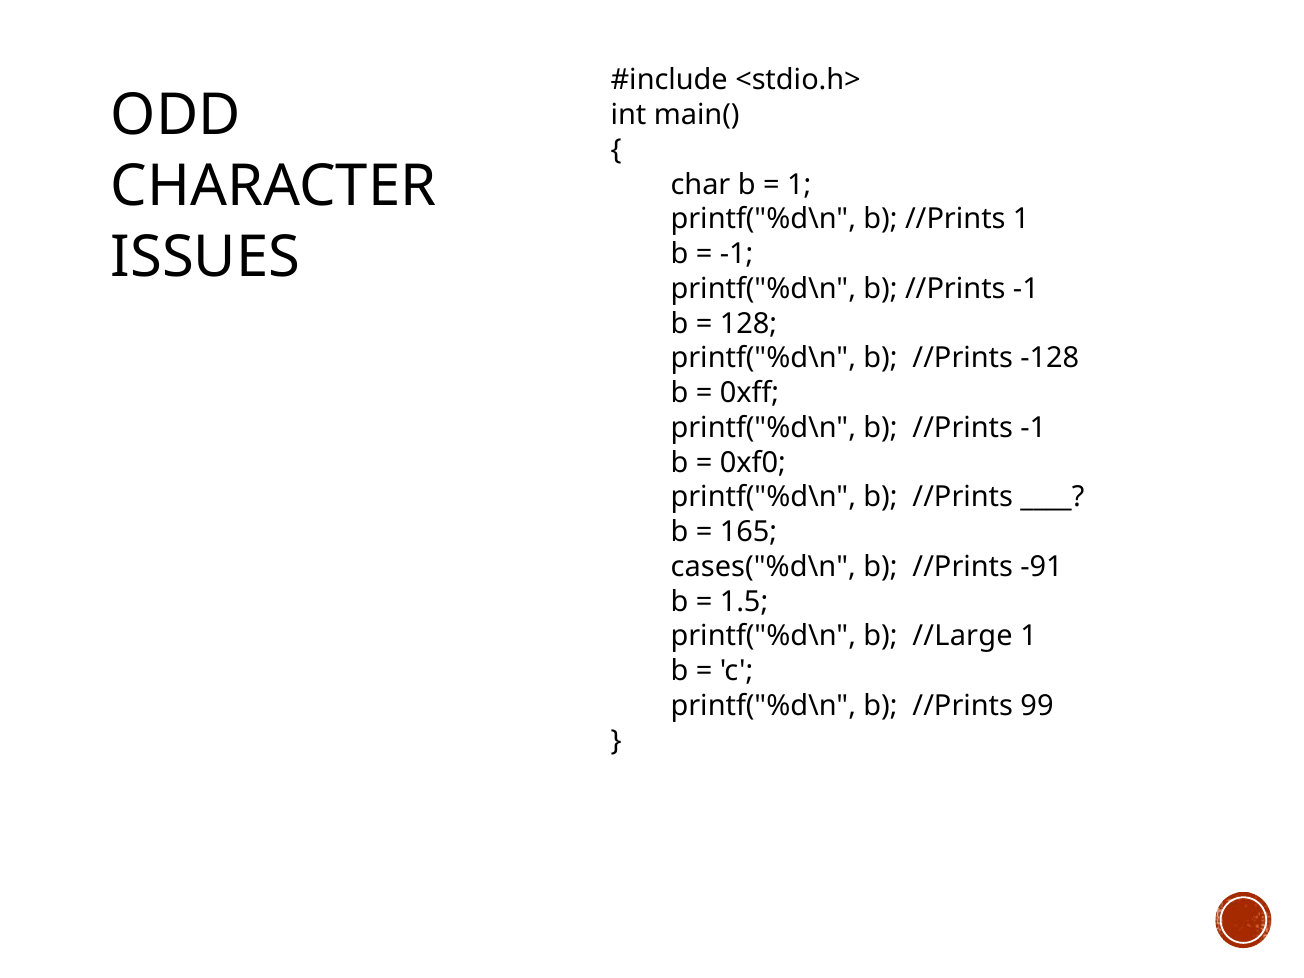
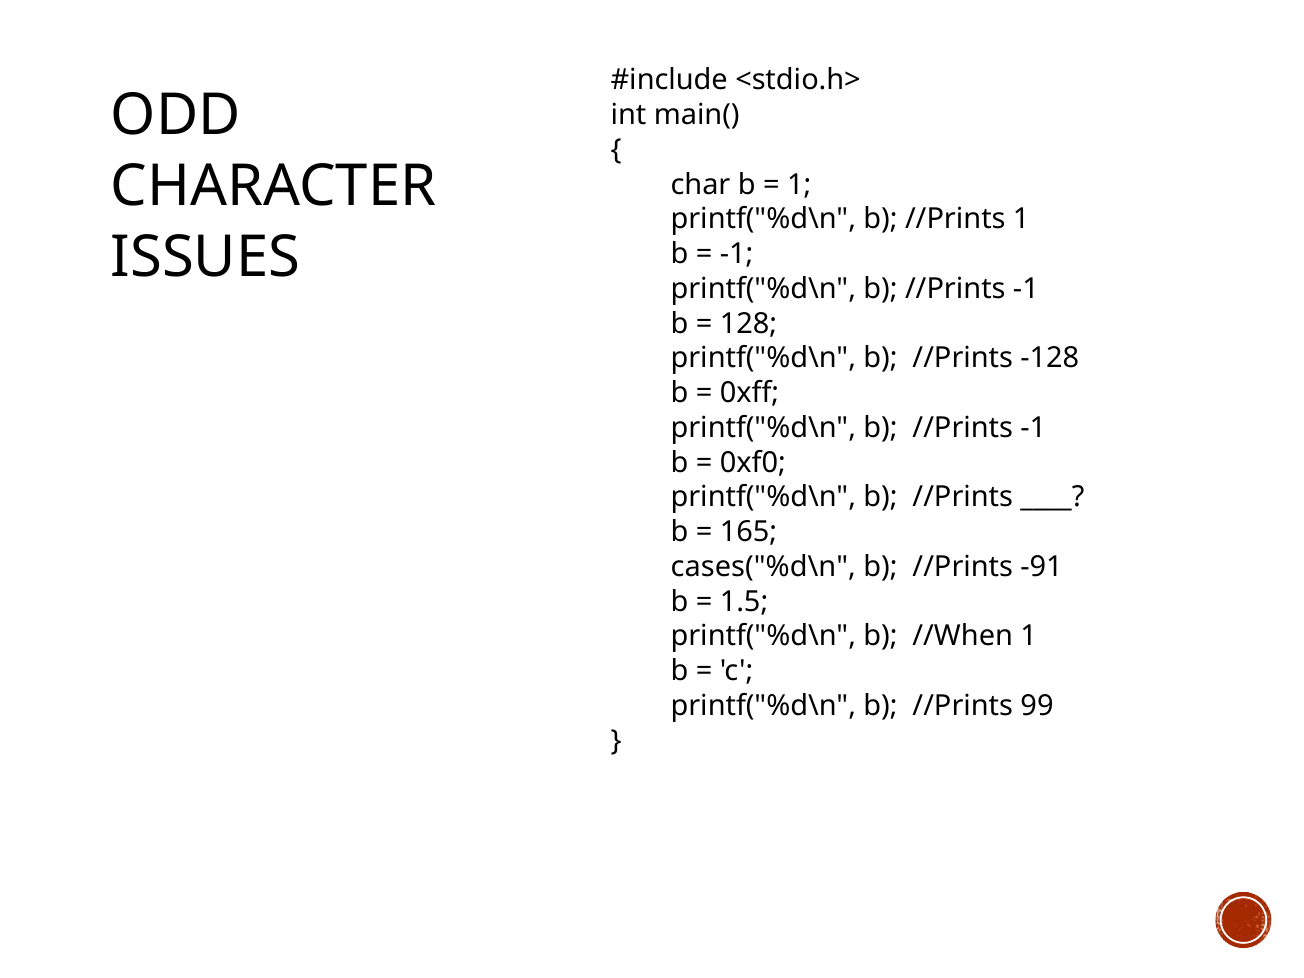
//Large: //Large -> //When
